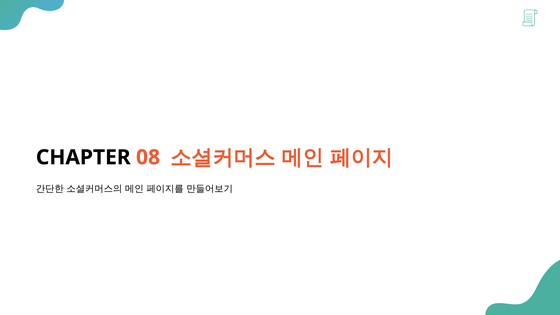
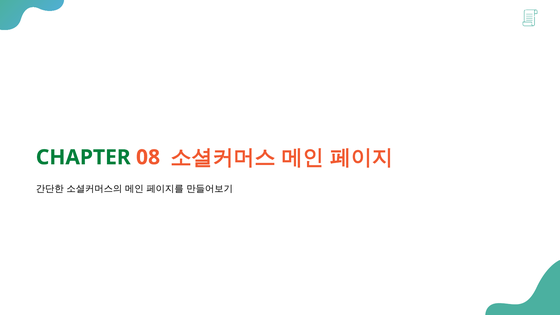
CHAPTER colour: black -> green
